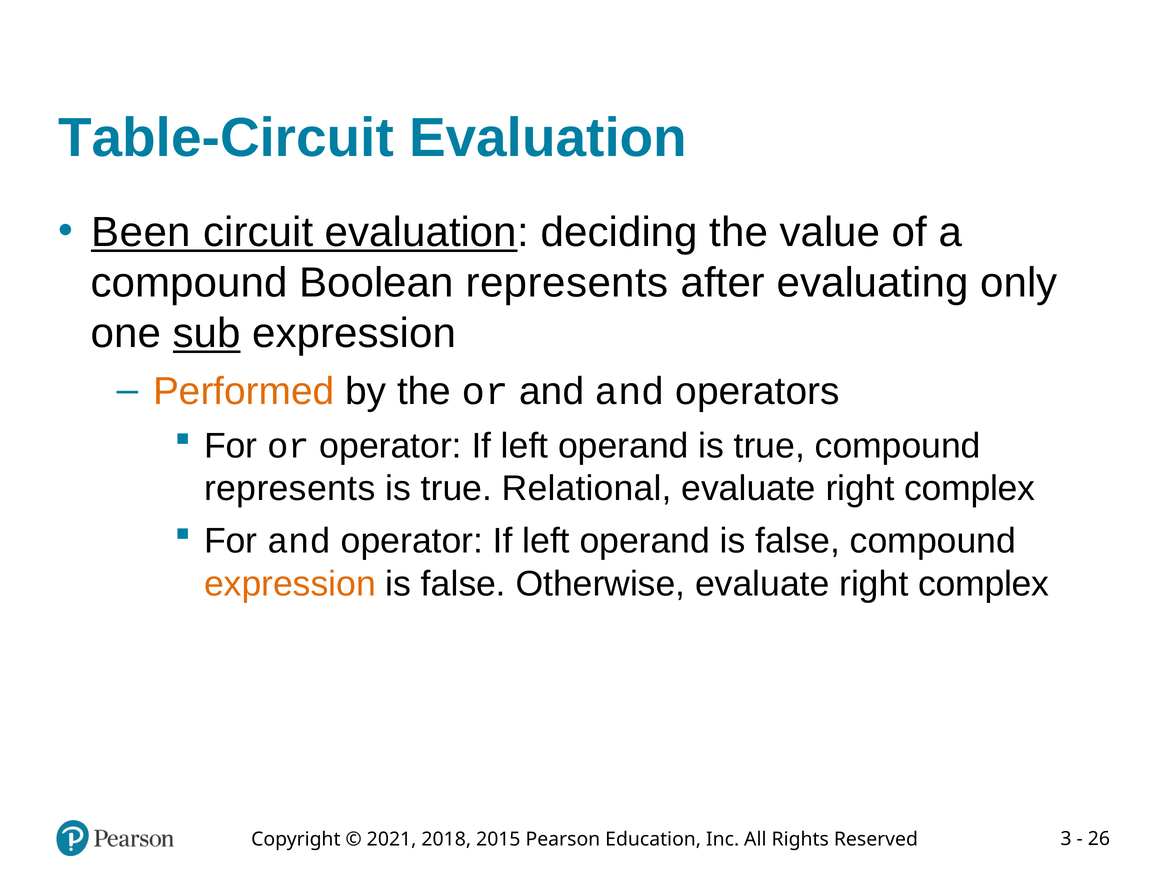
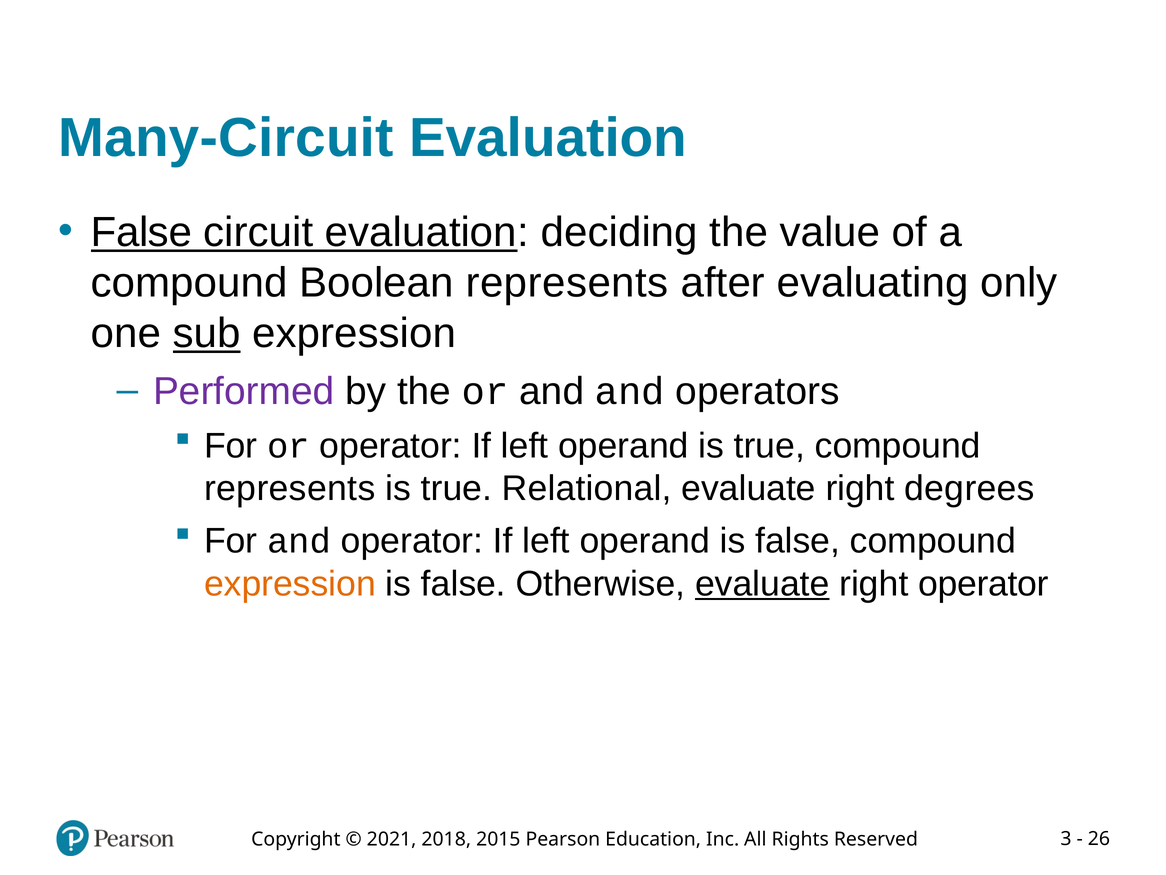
Table-Circuit: Table-Circuit -> Many-Circuit
Been at (141, 232): Been -> False
Performed colour: orange -> purple
complex at (970, 488): complex -> degrees
evaluate at (762, 583) underline: none -> present
complex at (984, 583): complex -> operator
